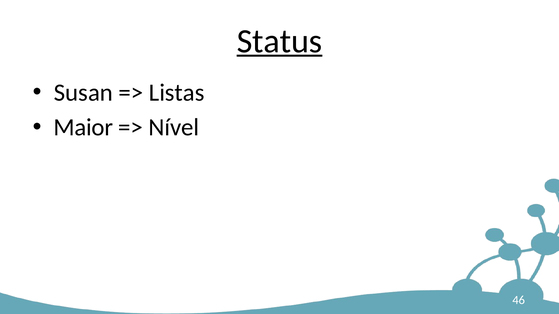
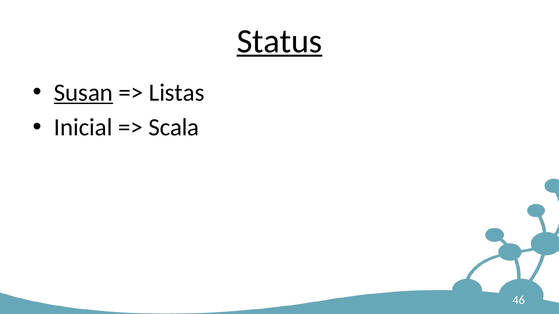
Susan underline: none -> present
Maior: Maior -> Inicial
Nível: Nível -> Scala
